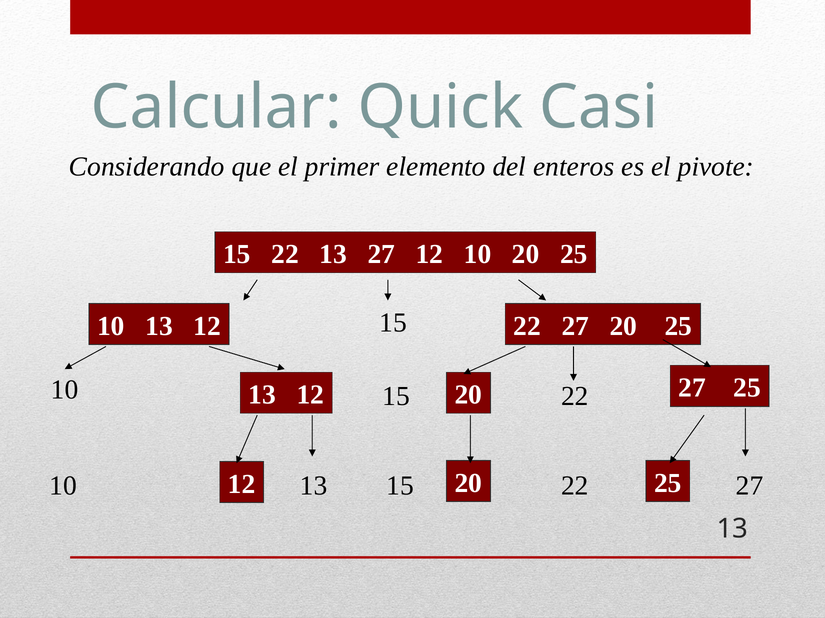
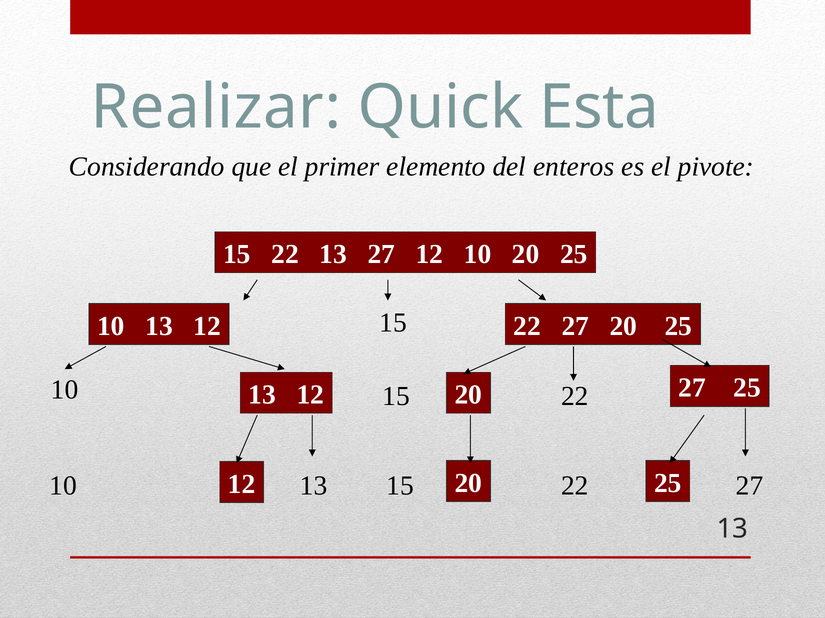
Calcular: Calcular -> Realizar
Casi: Casi -> Esta
